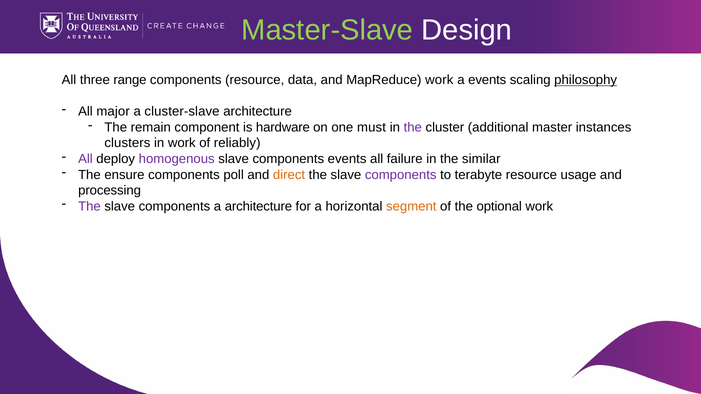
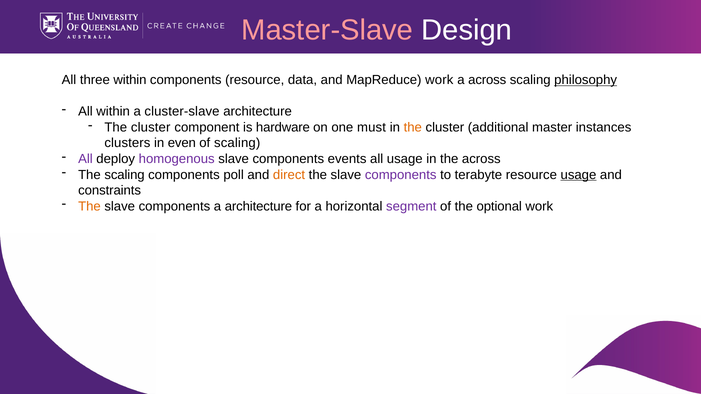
Master-Slave colour: light green -> pink
three range: range -> within
a events: events -> across
All major: major -> within
remain at (151, 127): remain -> cluster
the at (413, 127) colour: purple -> orange
in work: work -> even
of reliably: reliably -> scaling
all failure: failure -> usage
the similar: similar -> across
The ensure: ensure -> scaling
usage at (578, 175) underline: none -> present
processing: processing -> constraints
The at (89, 206) colour: purple -> orange
segment colour: orange -> purple
